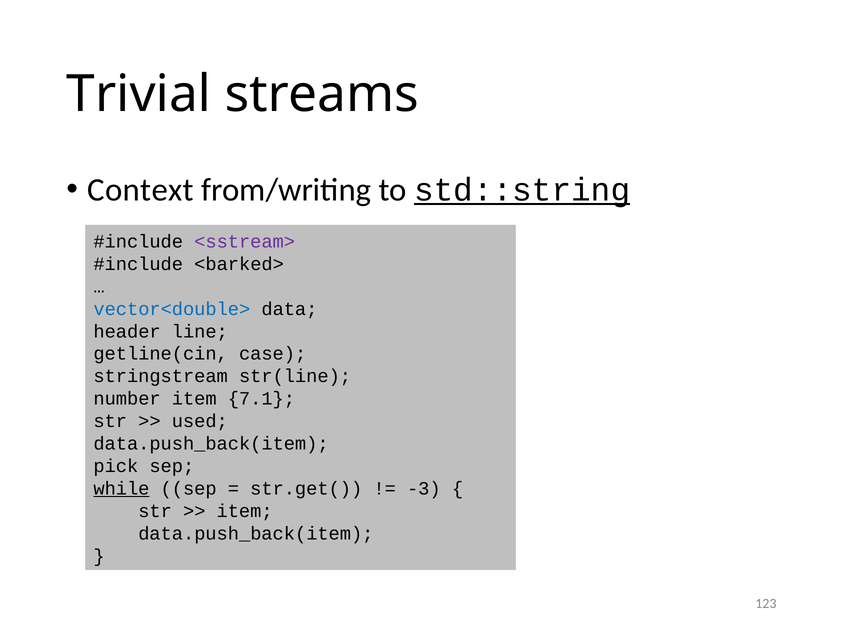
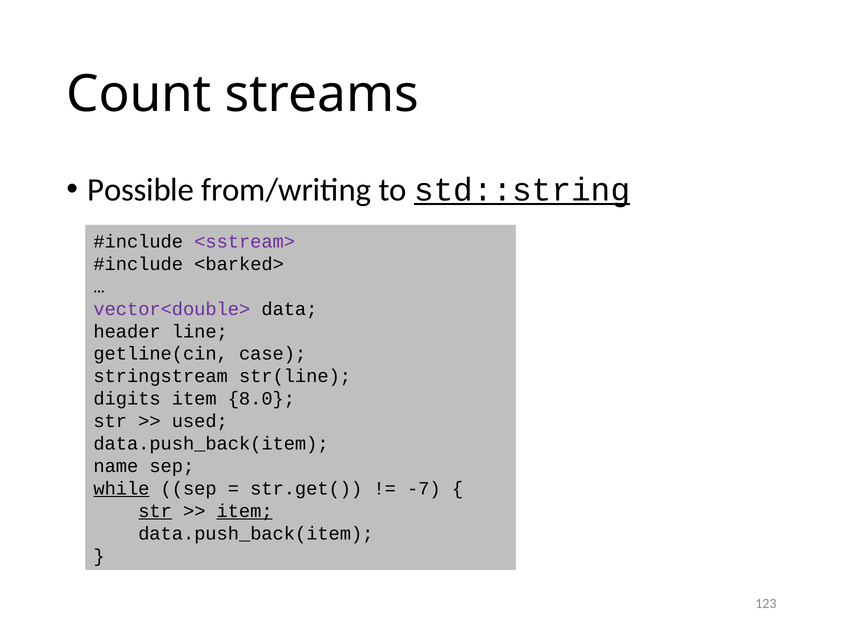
Trivial: Trivial -> Count
Context: Context -> Possible
vector<double> colour: blue -> purple
number: number -> digits
7.1: 7.1 -> 8.0
pick: pick -> name
-3: -3 -> -7
str at (155, 511) underline: none -> present
item at (245, 511) underline: none -> present
